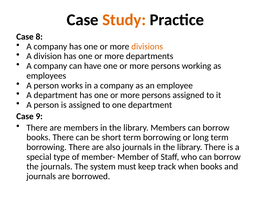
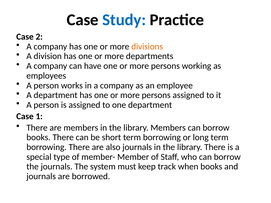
Study colour: orange -> blue
8: 8 -> 2
9: 9 -> 1
